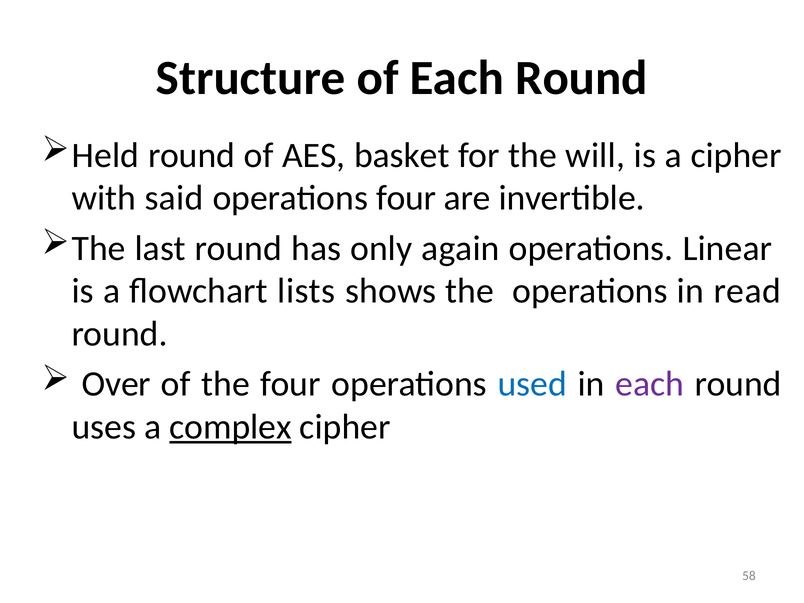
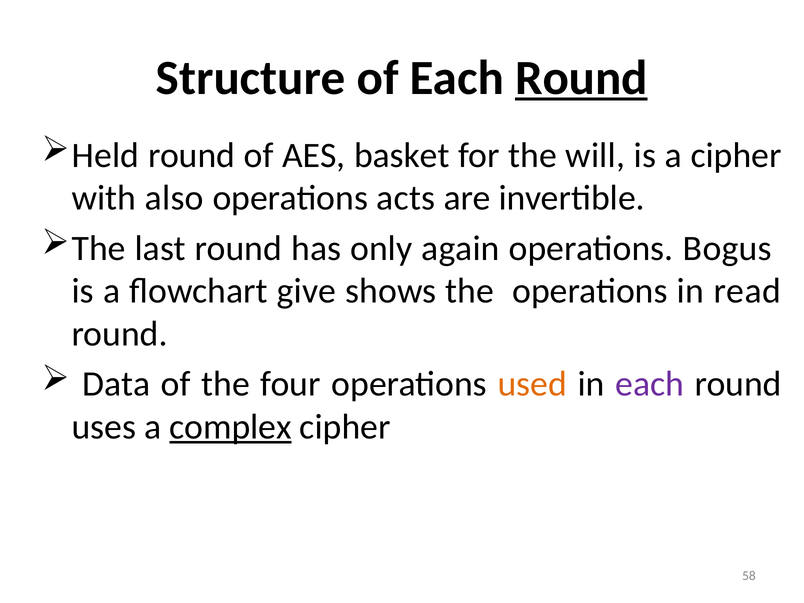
Round at (581, 78) underline: none -> present
said: said -> also
operations four: four -> acts
Linear: Linear -> Bogus
lists: lists -> give
Over: Over -> Data
used colour: blue -> orange
